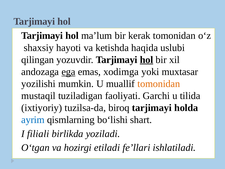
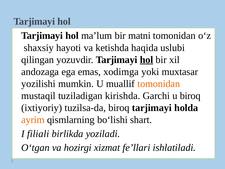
kerak: kerak -> matni
ega underline: present -> none
faoliyati: faoliyati -> kirishda
u tilida: tilida -> biroq
ayrim colour: blue -> orange
etiladi: etiladi -> xizmat
